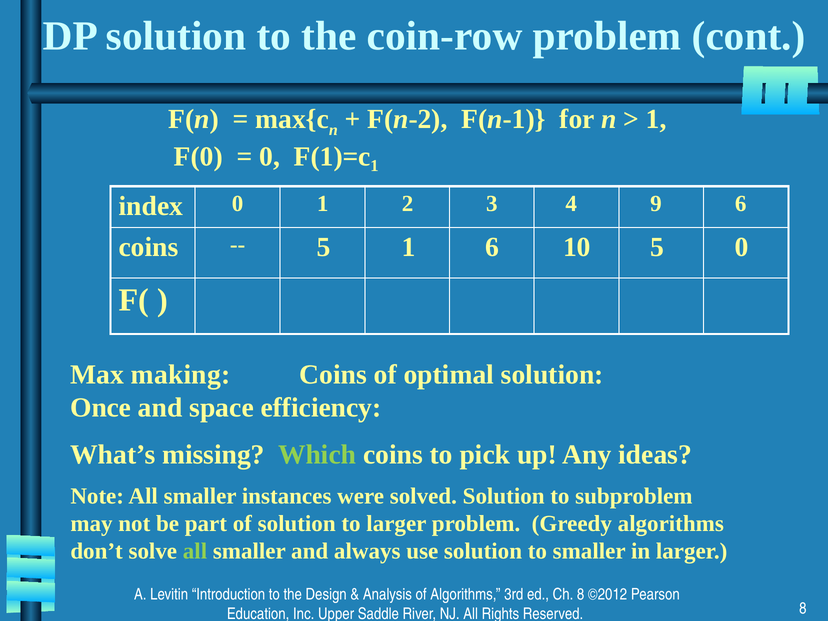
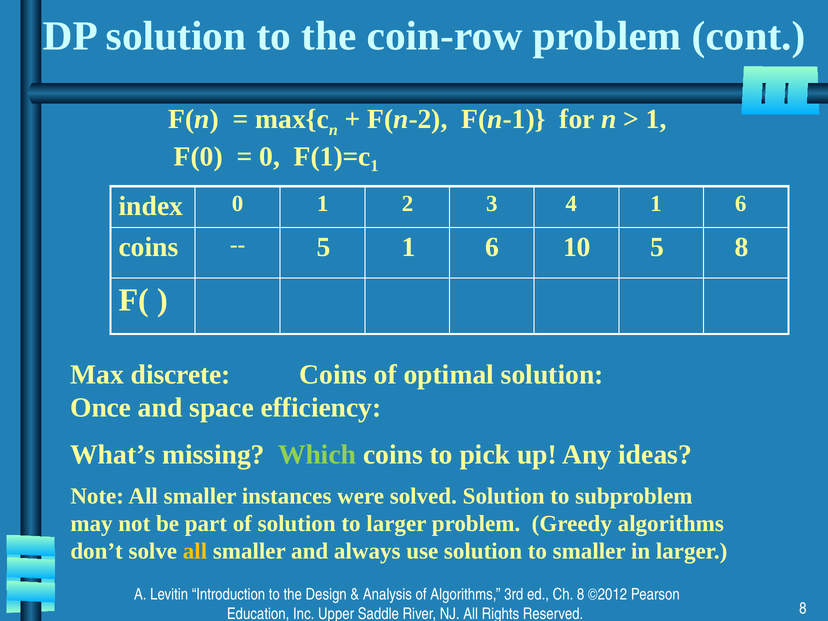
4 9: 9 -> 1
5 0: 0 -> 8
making: making -> discrete
all at (195, 551) colour: light green -> yellow
